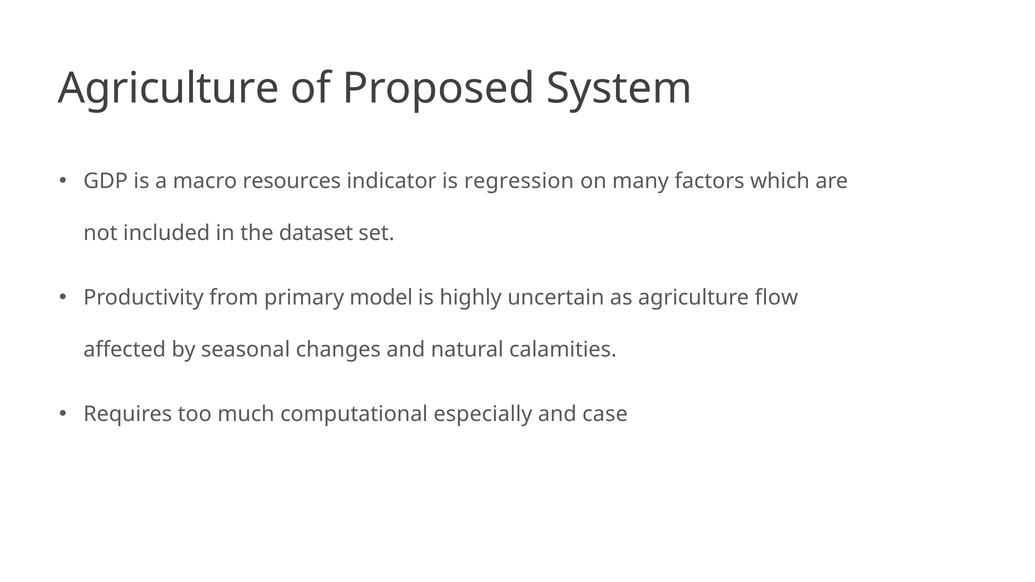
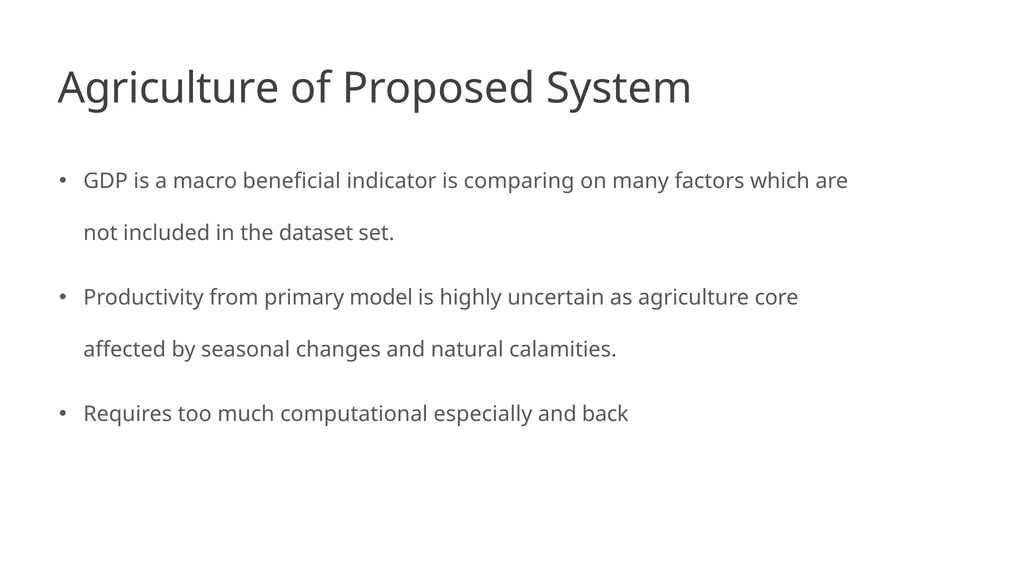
resources: resources -> beneficial
regression: regression -> comparing
flow: flow -> core
case: case -> back
